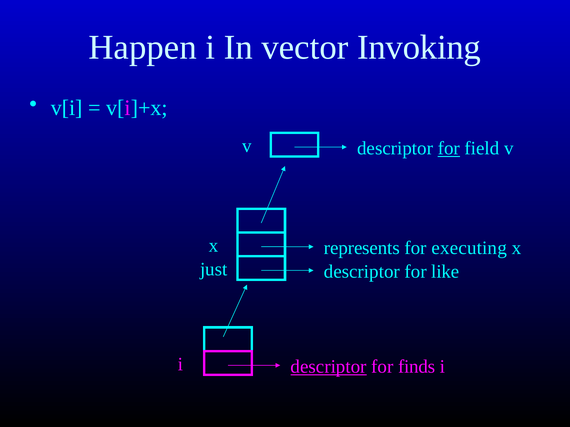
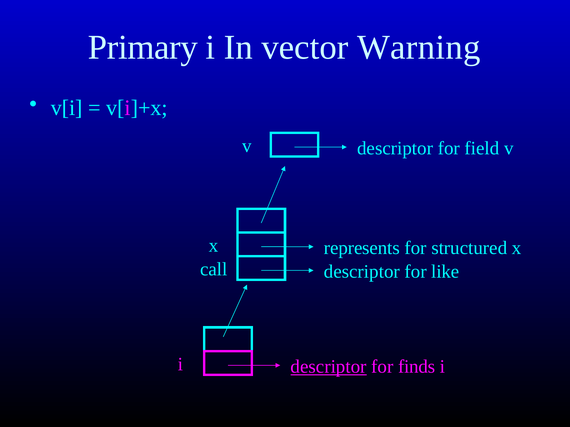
Happen: Happen -> Primary
Invoking: Invoking -> Warning
for at (449, 149) underline: present -> none
executing: executing -> structured
just: just -> call
